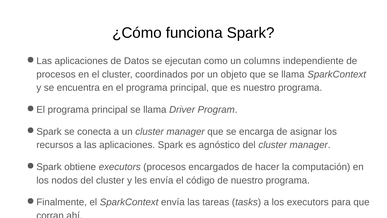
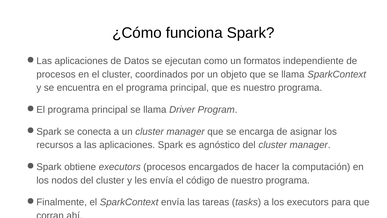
columns: columns -> formatos
